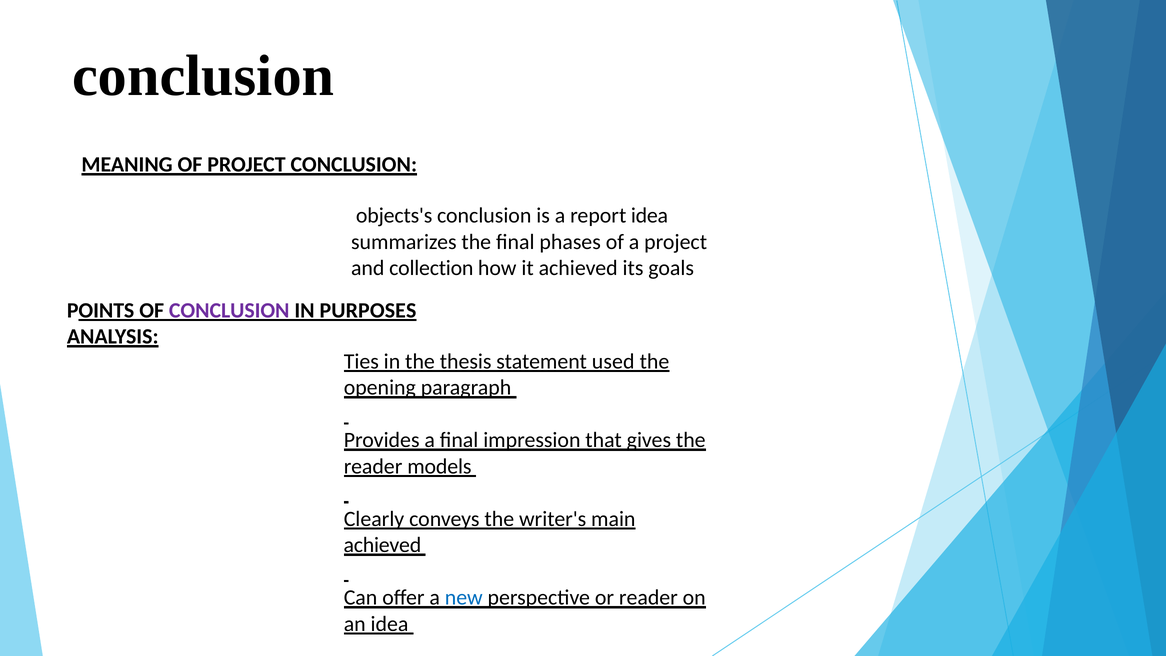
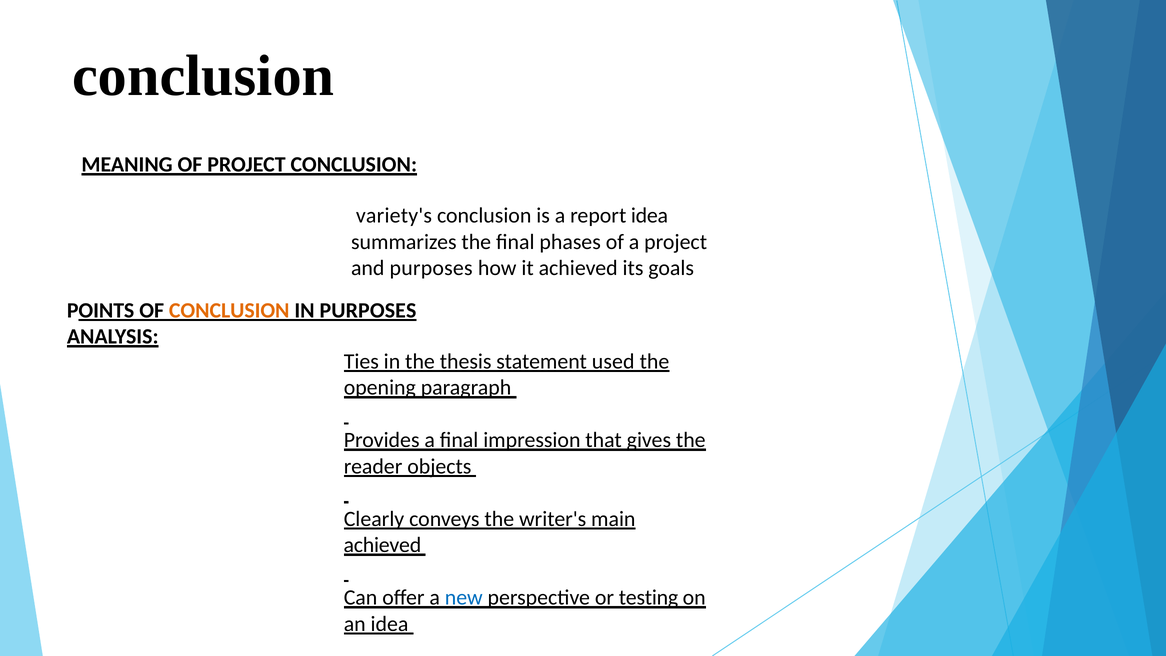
objects's: objects's -> variety's
and collection: collection -> purposes
CONCLUSION at (229, 310) colour: purple -> orange
models: models -> objects
or reader: reader -> testing
